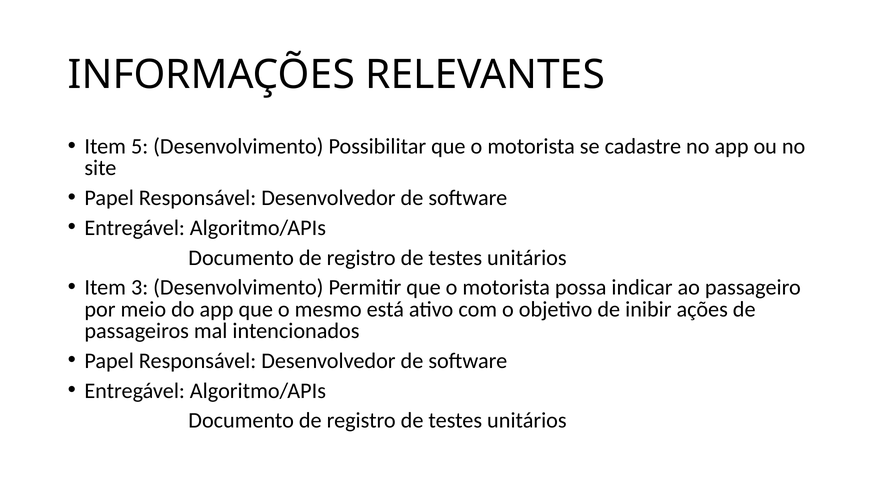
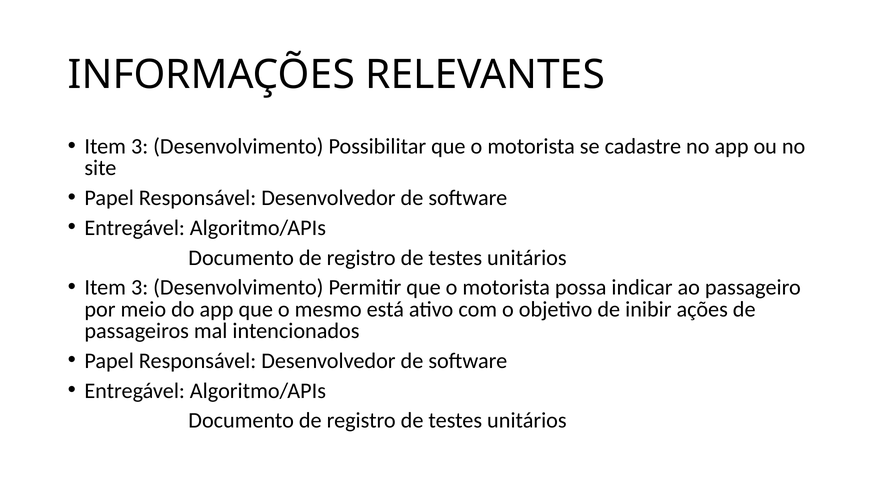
5 at (140, 146): 5 -> 3
